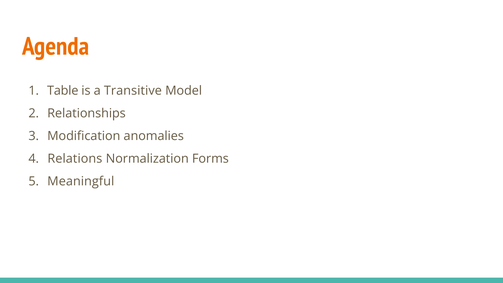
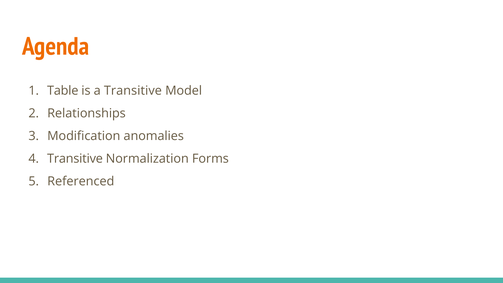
Relations at (75, 159): Relations -> Transitive
Meaningful: Meaningful -> Referenced
